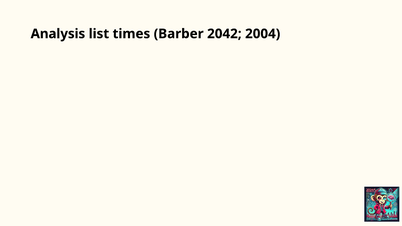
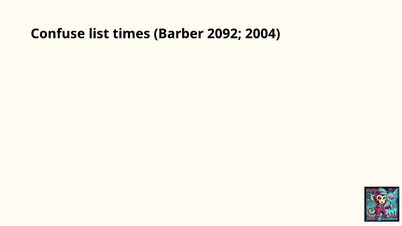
Analysis: Analysis -> Confuse
2042: 2042 -> 2092
